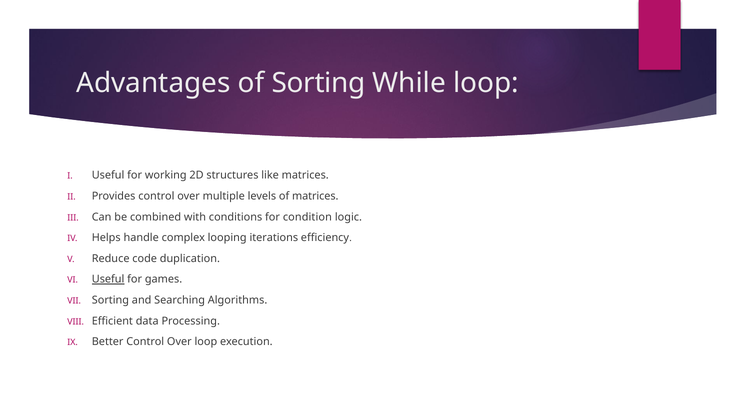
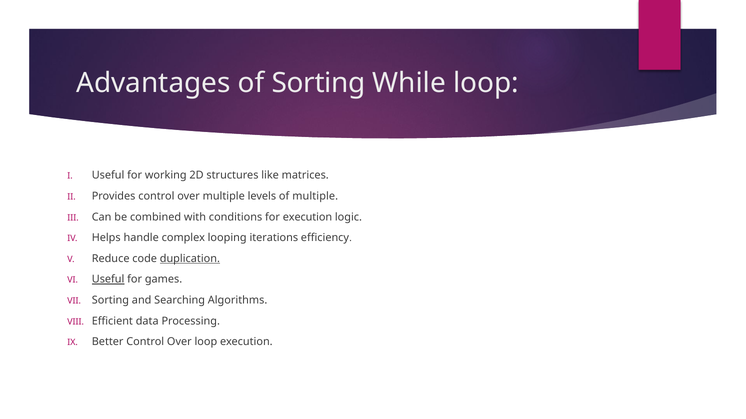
of matrices: matrices -> multiple
for condition: condition -> execution
duplication underline: none -> present
